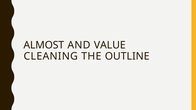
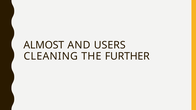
VALUE: VALUE -> USERS
OUTLINE: OUTLINE -> FURTHER
